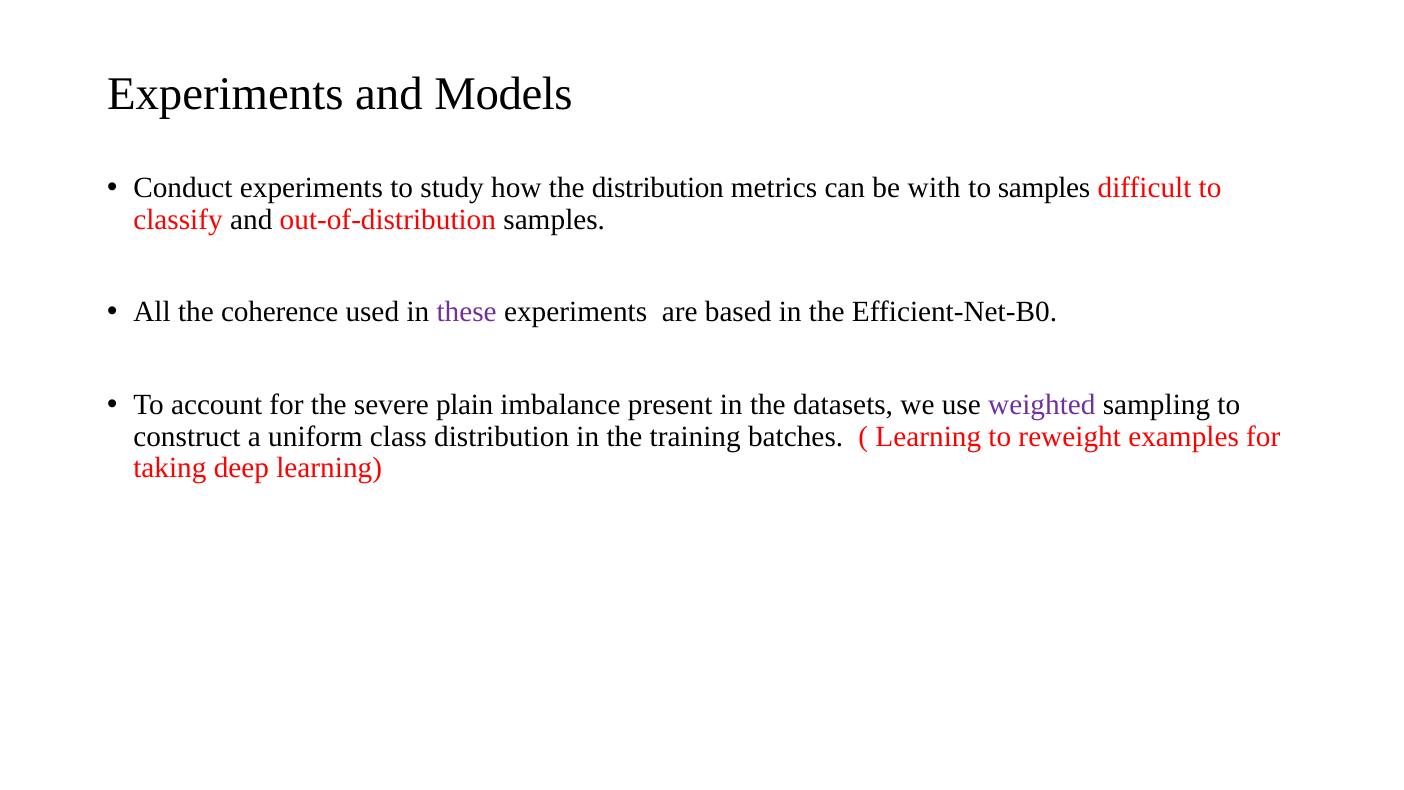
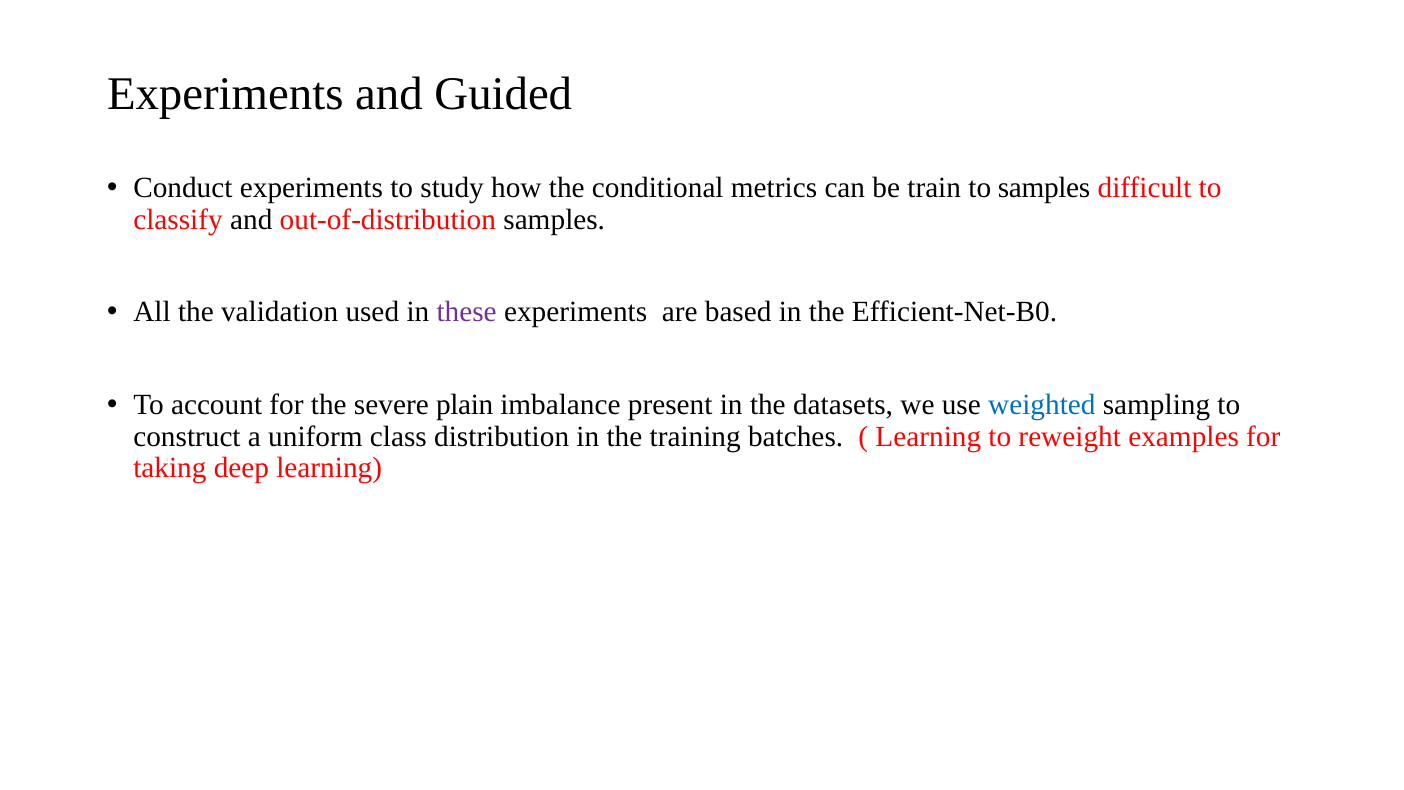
Models: Models -> Guided
the distribution: distribution -> conditional
with: with -> train
coherence: coherence -> validation
weighted colour: purple -> blue
